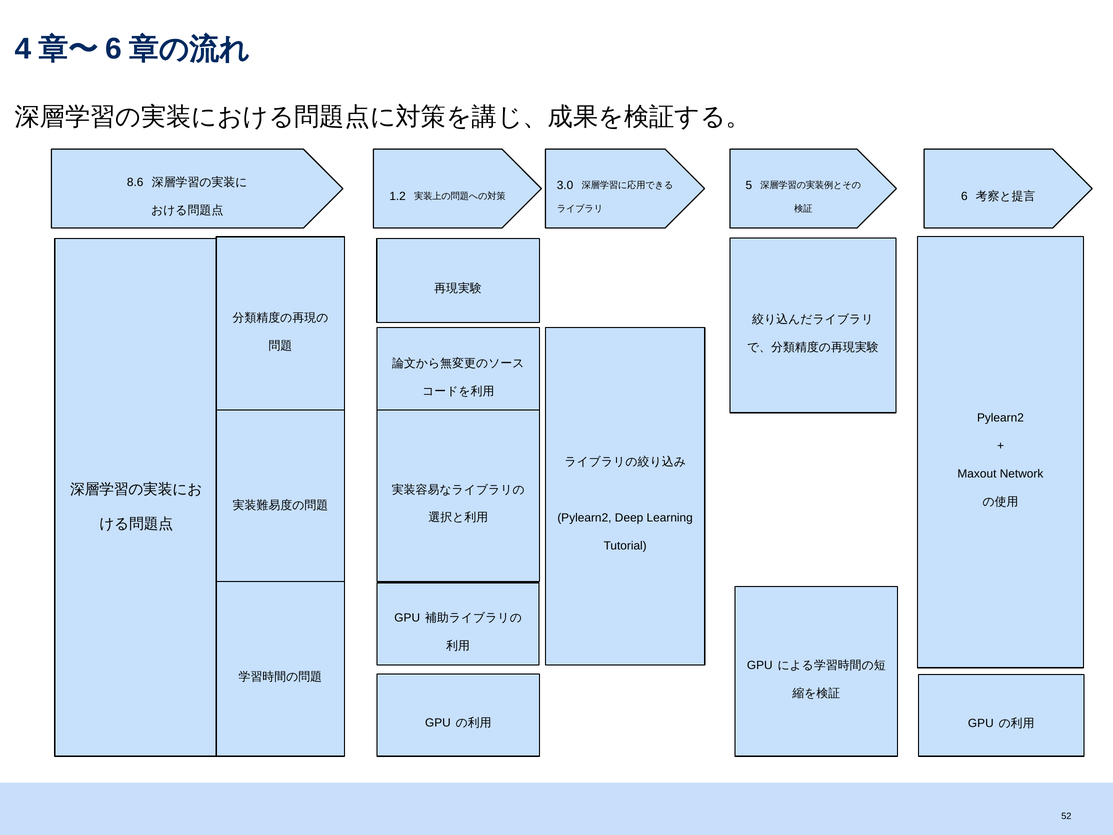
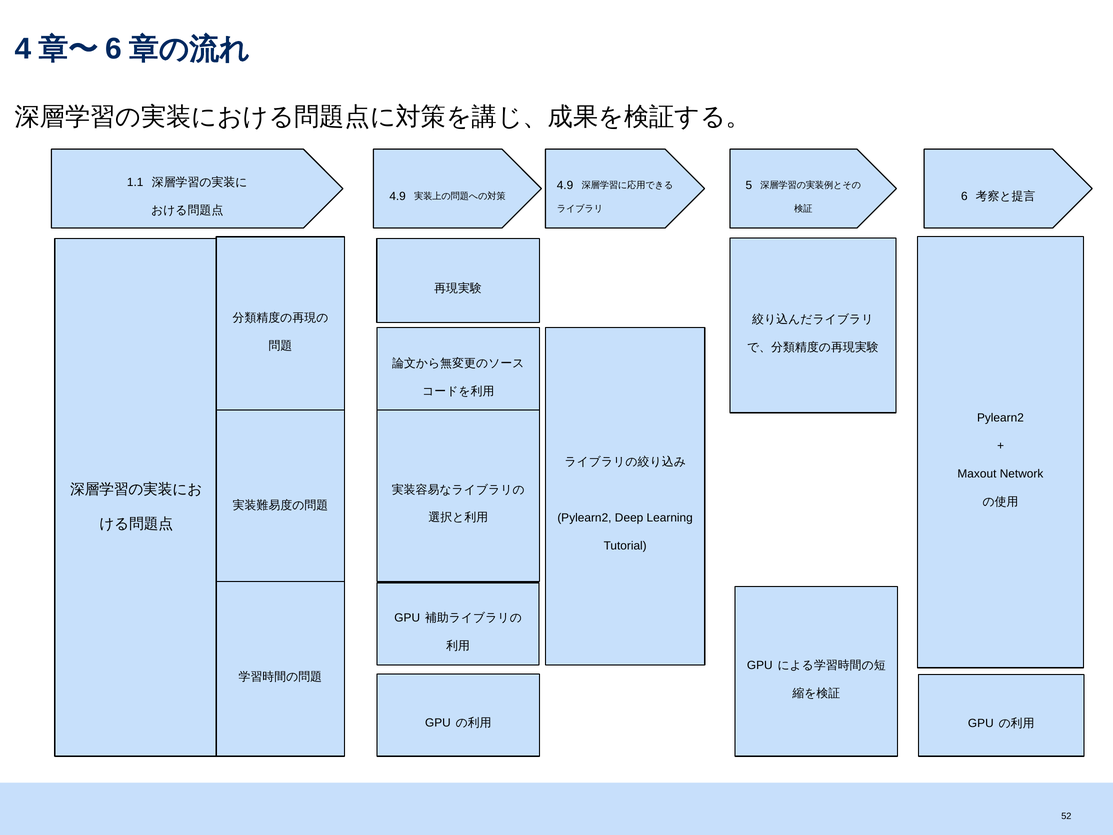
8.6: 8.6 -> 1.1
3.0 at (565, 186): 3.0 -> 4.9
1.2 at (398, 196): 1.2 -> 4.9
